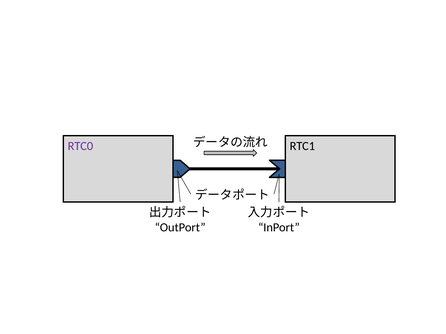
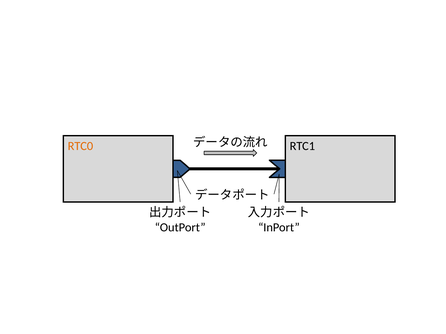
RTC0 colour: purple -> orange
